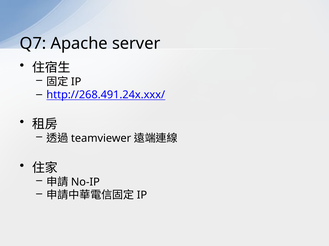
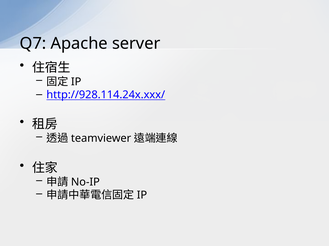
http://268.491.24x.xxx/: http://268.491.24x.xxx/ -> http://928.114.24x.xxx/
